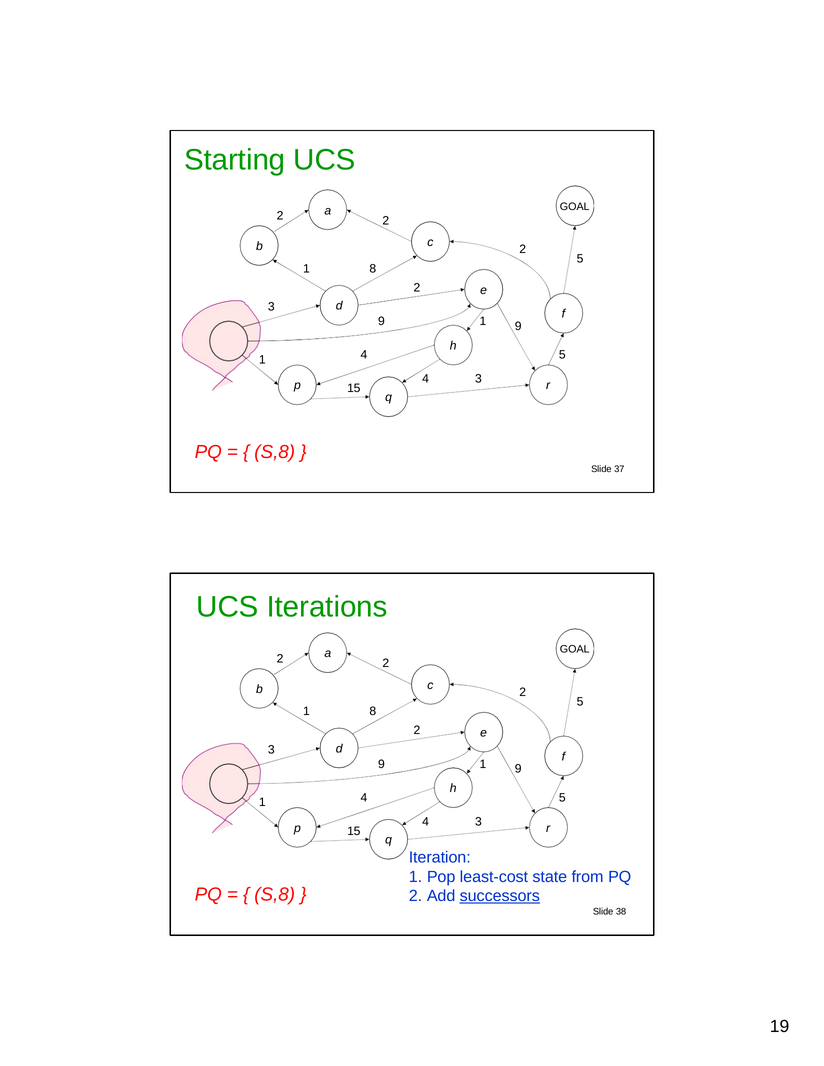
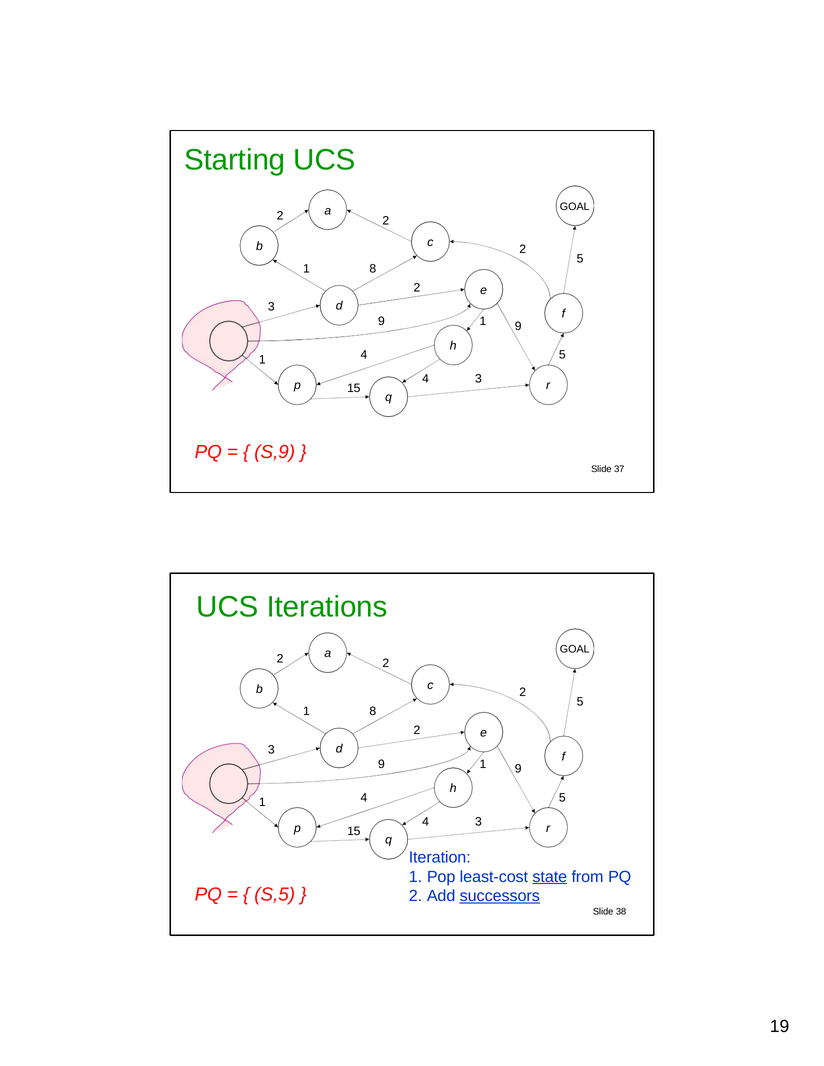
S,8 at (275, 452): S,8 -> S,9
state underline: none -> present
S,8 at (275, 895): S,8 -> S,5
